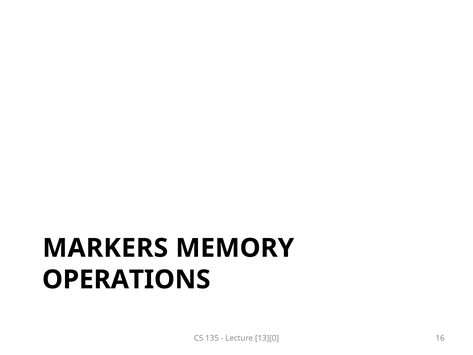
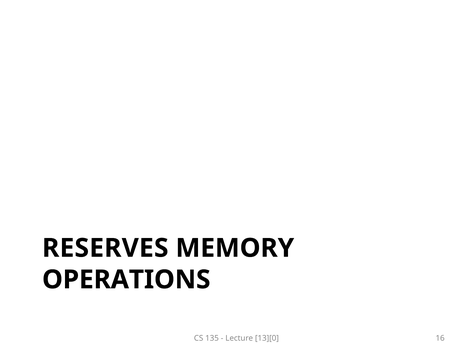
MARKERS: MARKERS -> RESERVES
